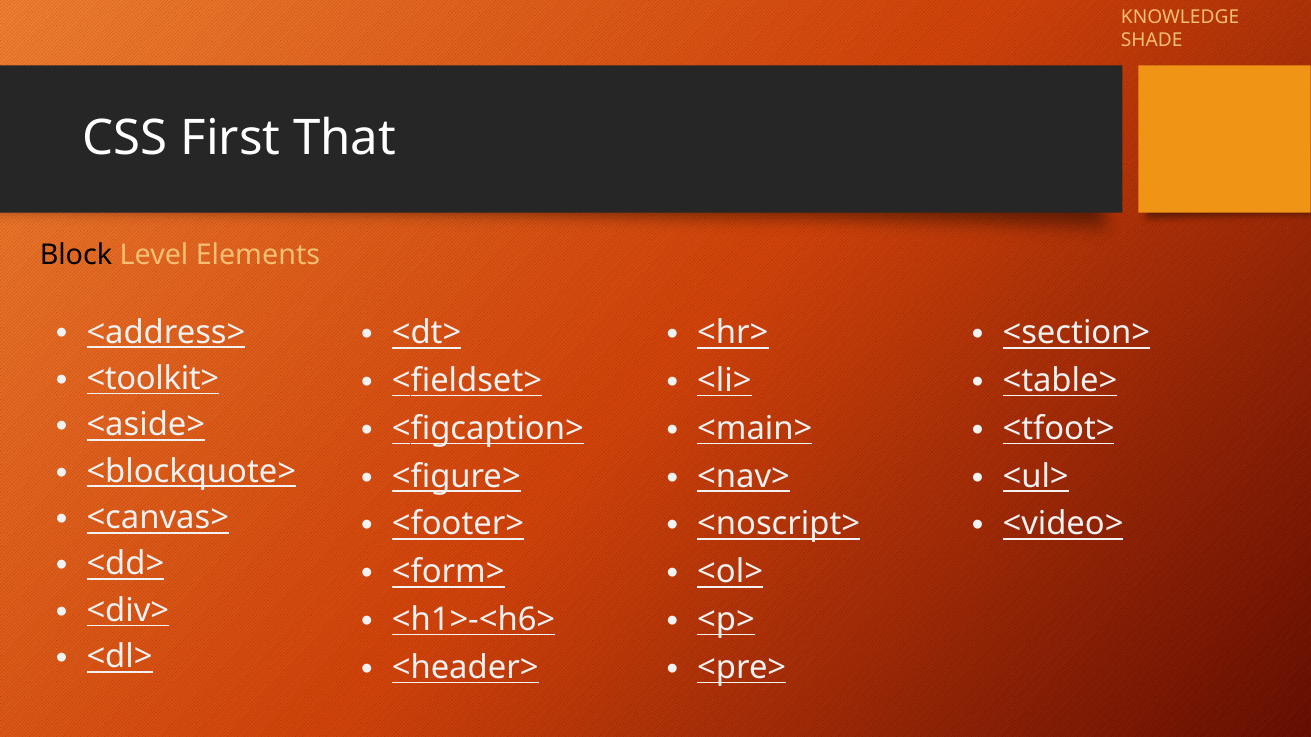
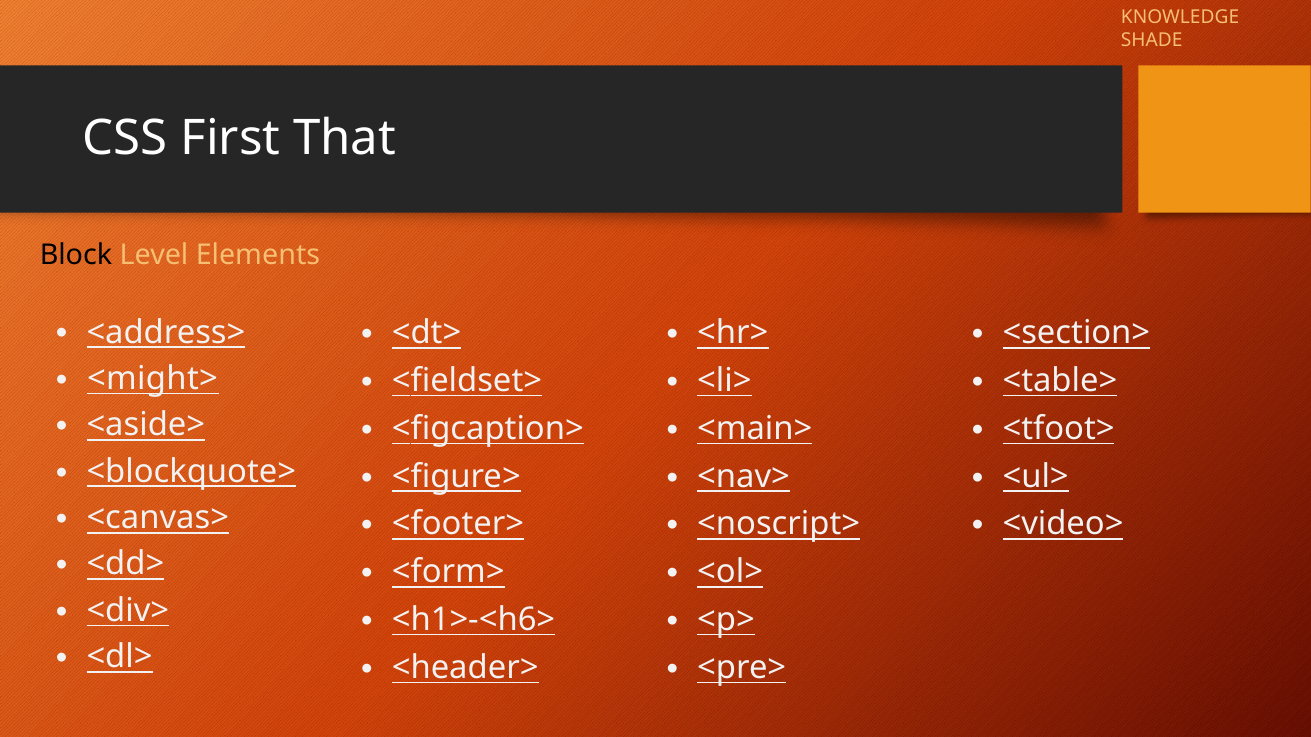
<toolkit>: <toolkit> -> <might>
